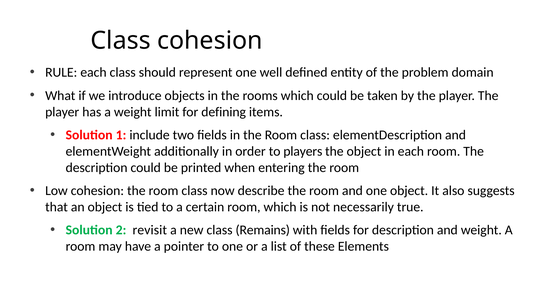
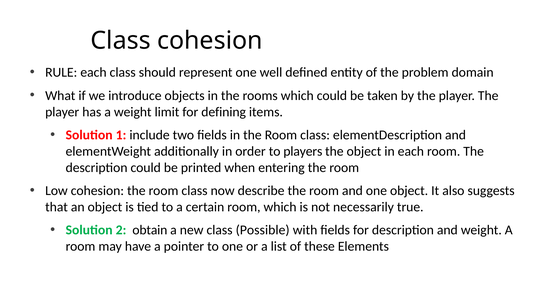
revisit: revisit -> obtain
Remains: Remains -> Possible
